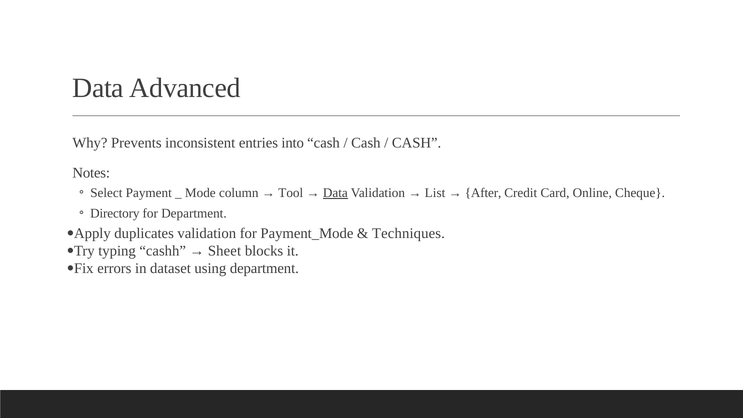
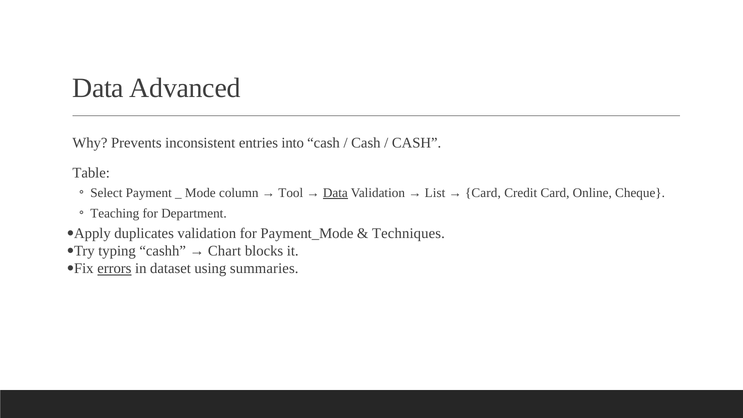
Notes: Notes -> Table
After at (483, 193): After -> Card
Directory: Directory -> Teaching
Sheet: Sheet -> Chart
errors underline: none -> present
using department: department -> summaries
